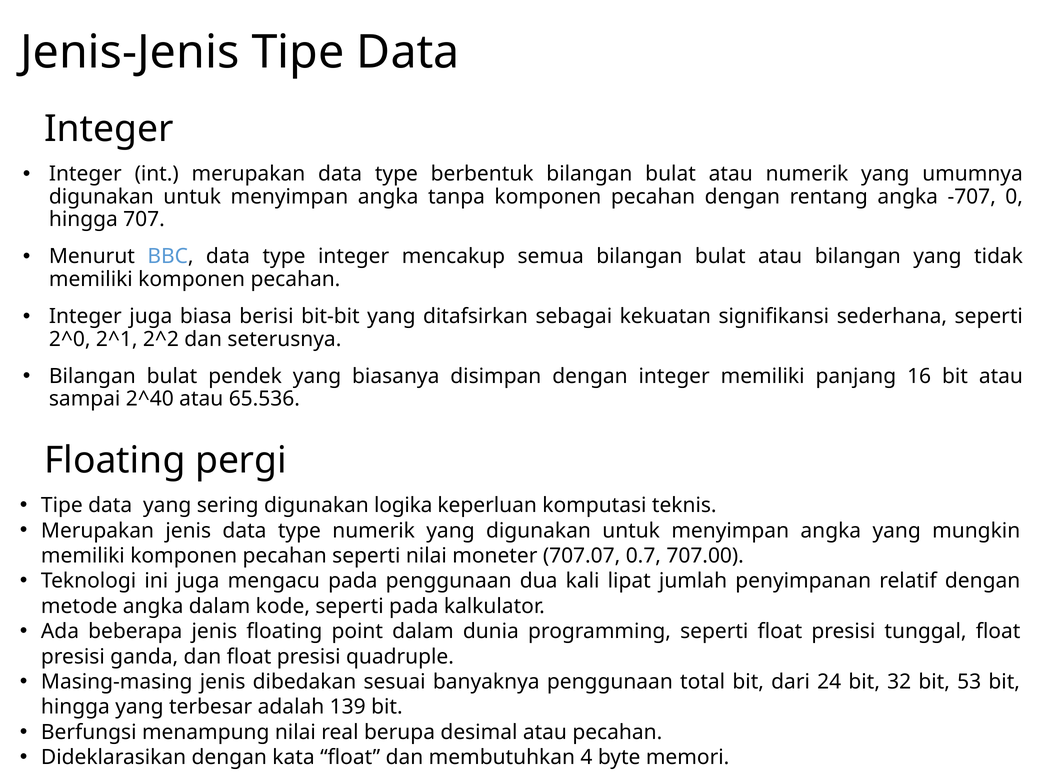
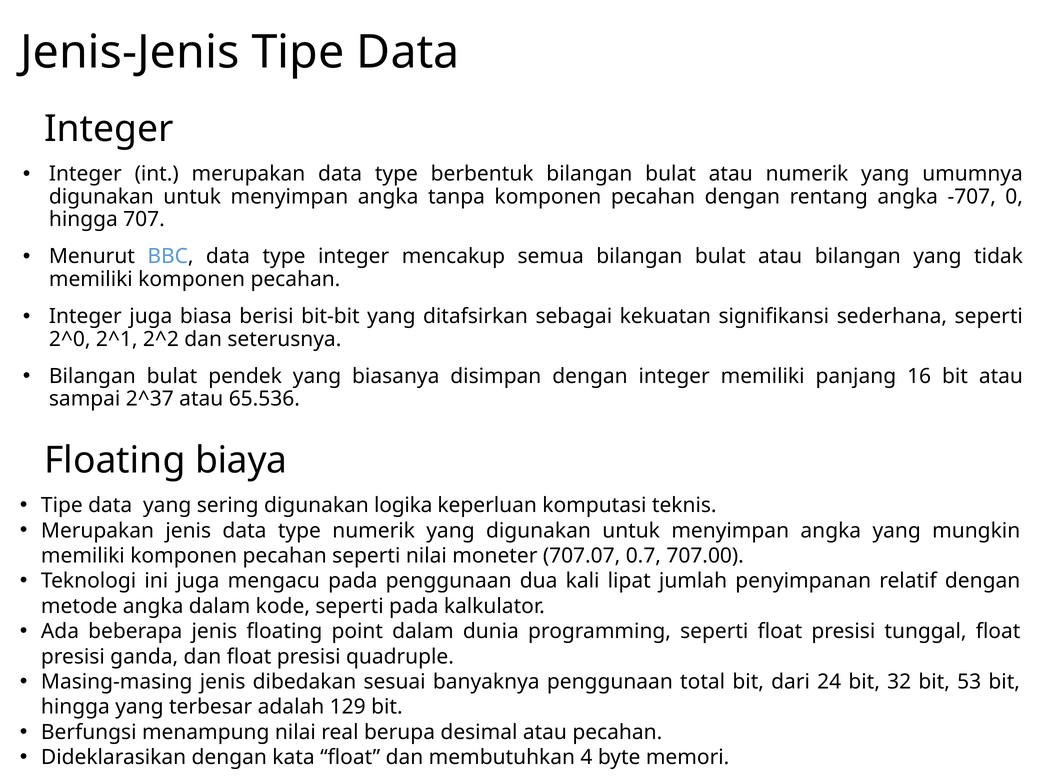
2^40: 2^40 -> 2^37
pergi: pergi -> biaya
139: 139 -> 129
